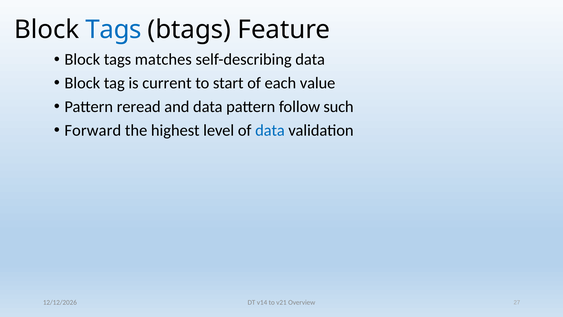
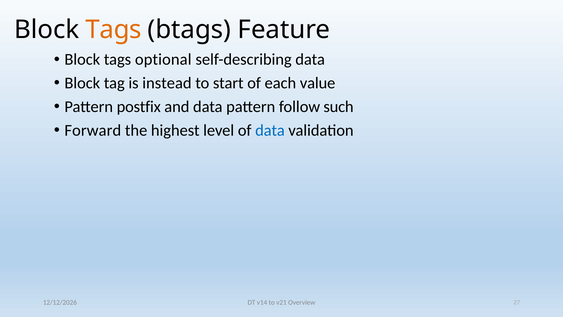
Tags at (114, 30) colour: blue -> orange
matches: matches -> optional
current: current -> instead
reread: reread -> postfix
